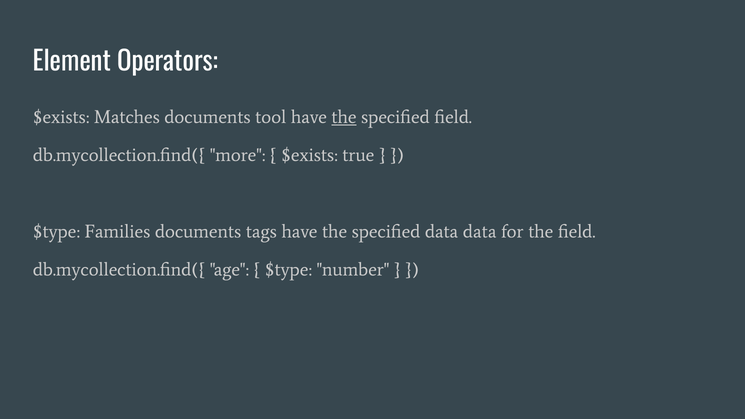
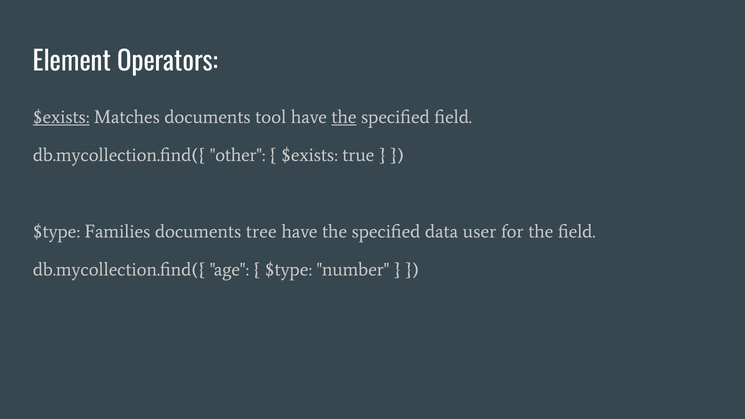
$exists at (61, 117) underline: none -> present
more: more -> other
tags: tags -> tree
data data: data -> user
